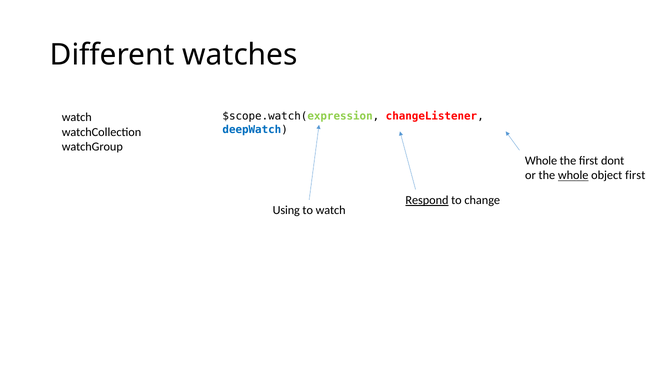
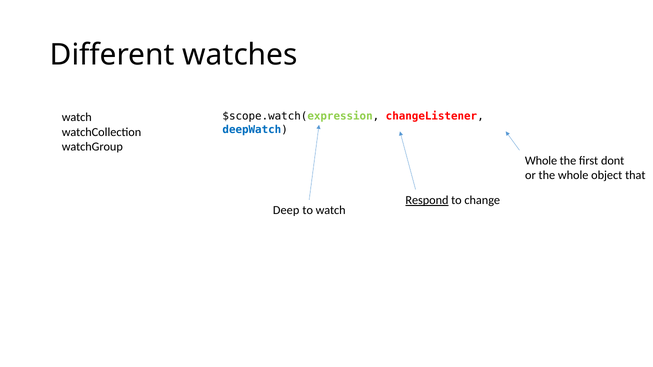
whole at (573, 176) underline: present -> none
object first: first -> that
Using: Using -> Deep
